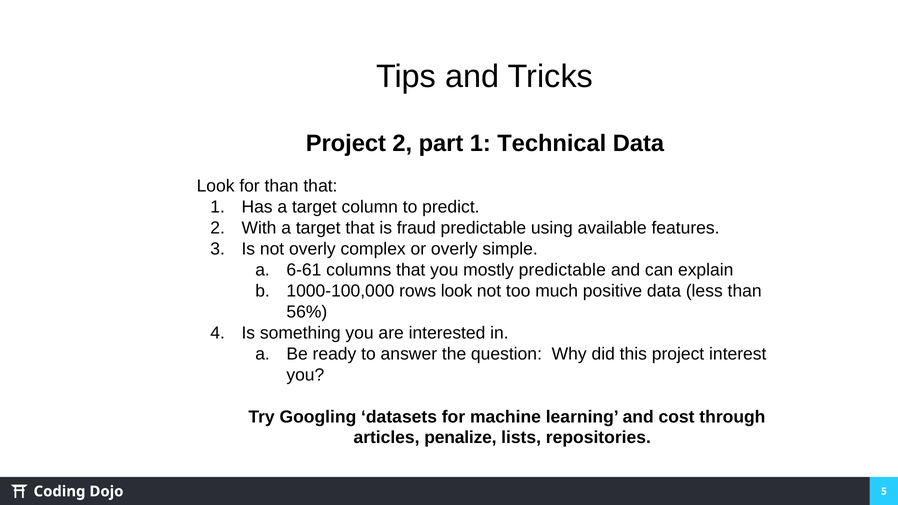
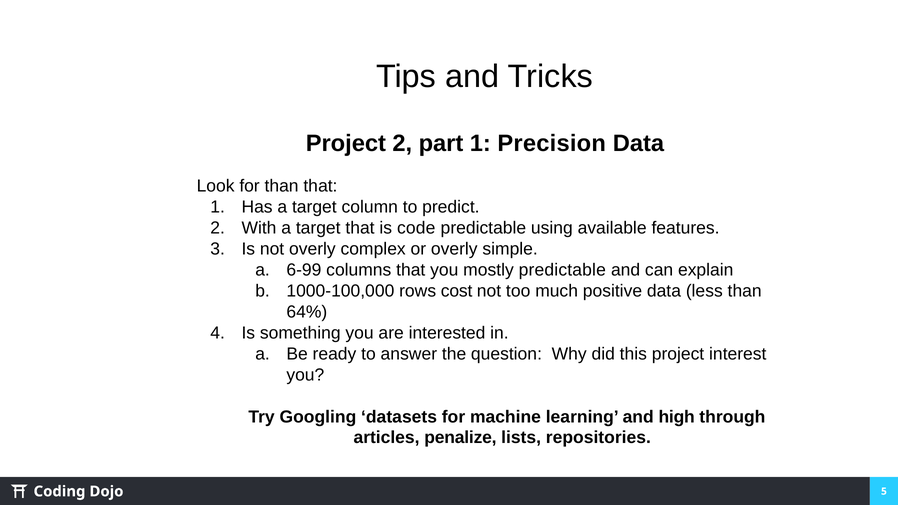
Technical: Technical -> Precision
fraud: fraud -> code
6-61: 6-61 -> 6-99
rows look: look -> cost
56%: 56% -> 64%
cost: cost -> high
